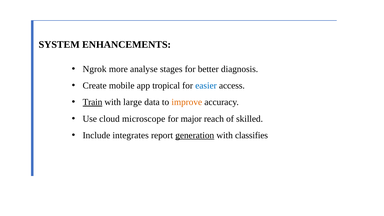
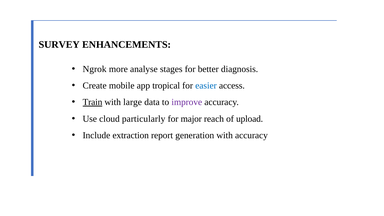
SYSTEM: SYSTEM -> SURVEY
improve colour: orange -> purple
microscope: microscope -> particularly
skilled: skilled -> upload
integrates: integrates -> extraction
generation underline: present -> none
with classifies: classifies -> accuracy
